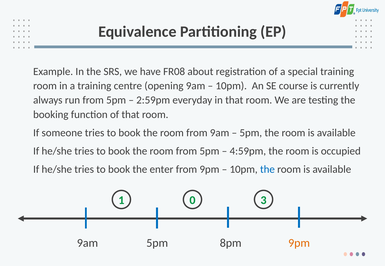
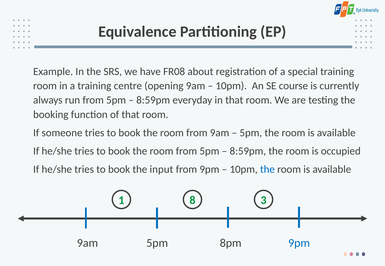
2:59pm at (153, 100): 2:59pm -> 8:59pm
4:59pm at (248, 151): 4:59pm -> 8:59pm
enter: enter -> input
0: 0 -> 8
9pm at (299, 243) colour: orange -> blue
